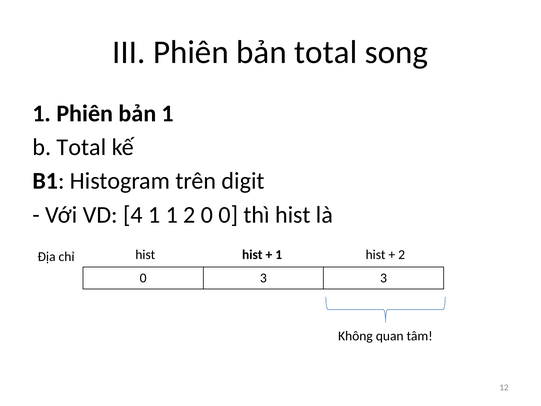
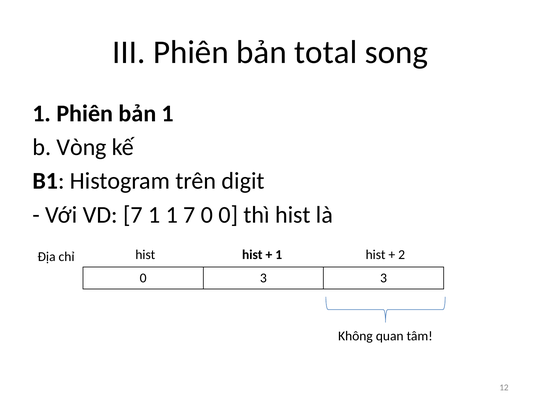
b Total: Total -> Vòng
VD 4: 4 -> 7
1 2: 2 -> 7
